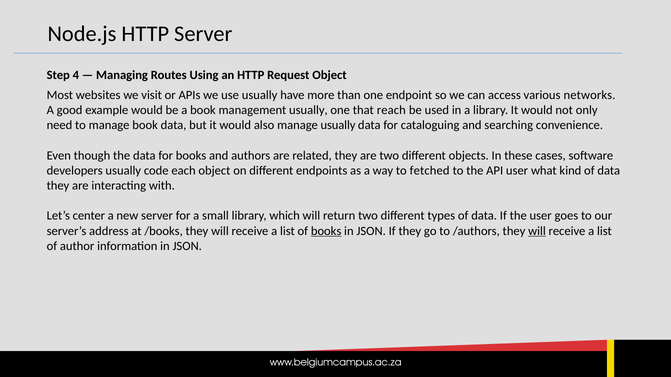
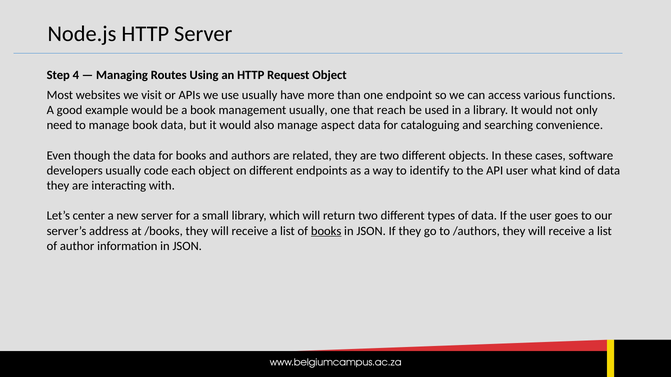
networks: networks -> functions
manage usually: usually -> aspect
fetched: fetched -> identify
will at (537, 231) underline: present -> none
